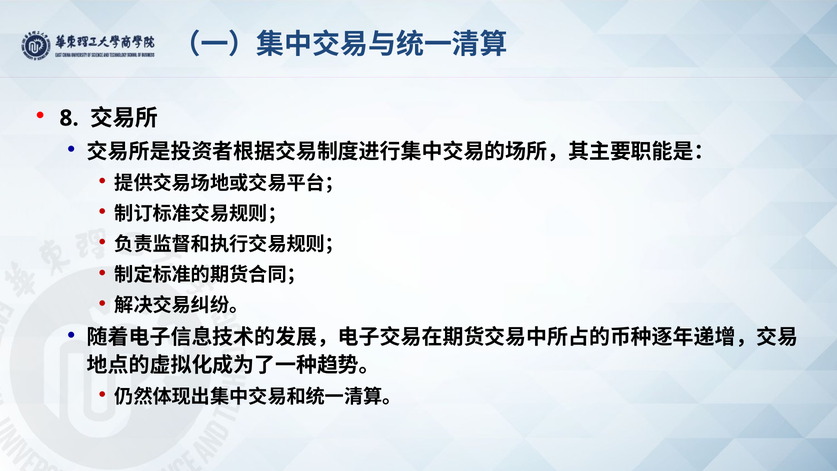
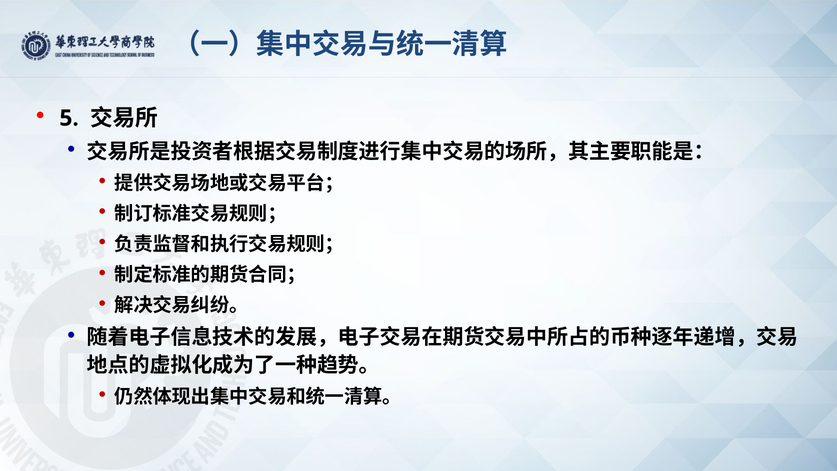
8: 8 -> 5
